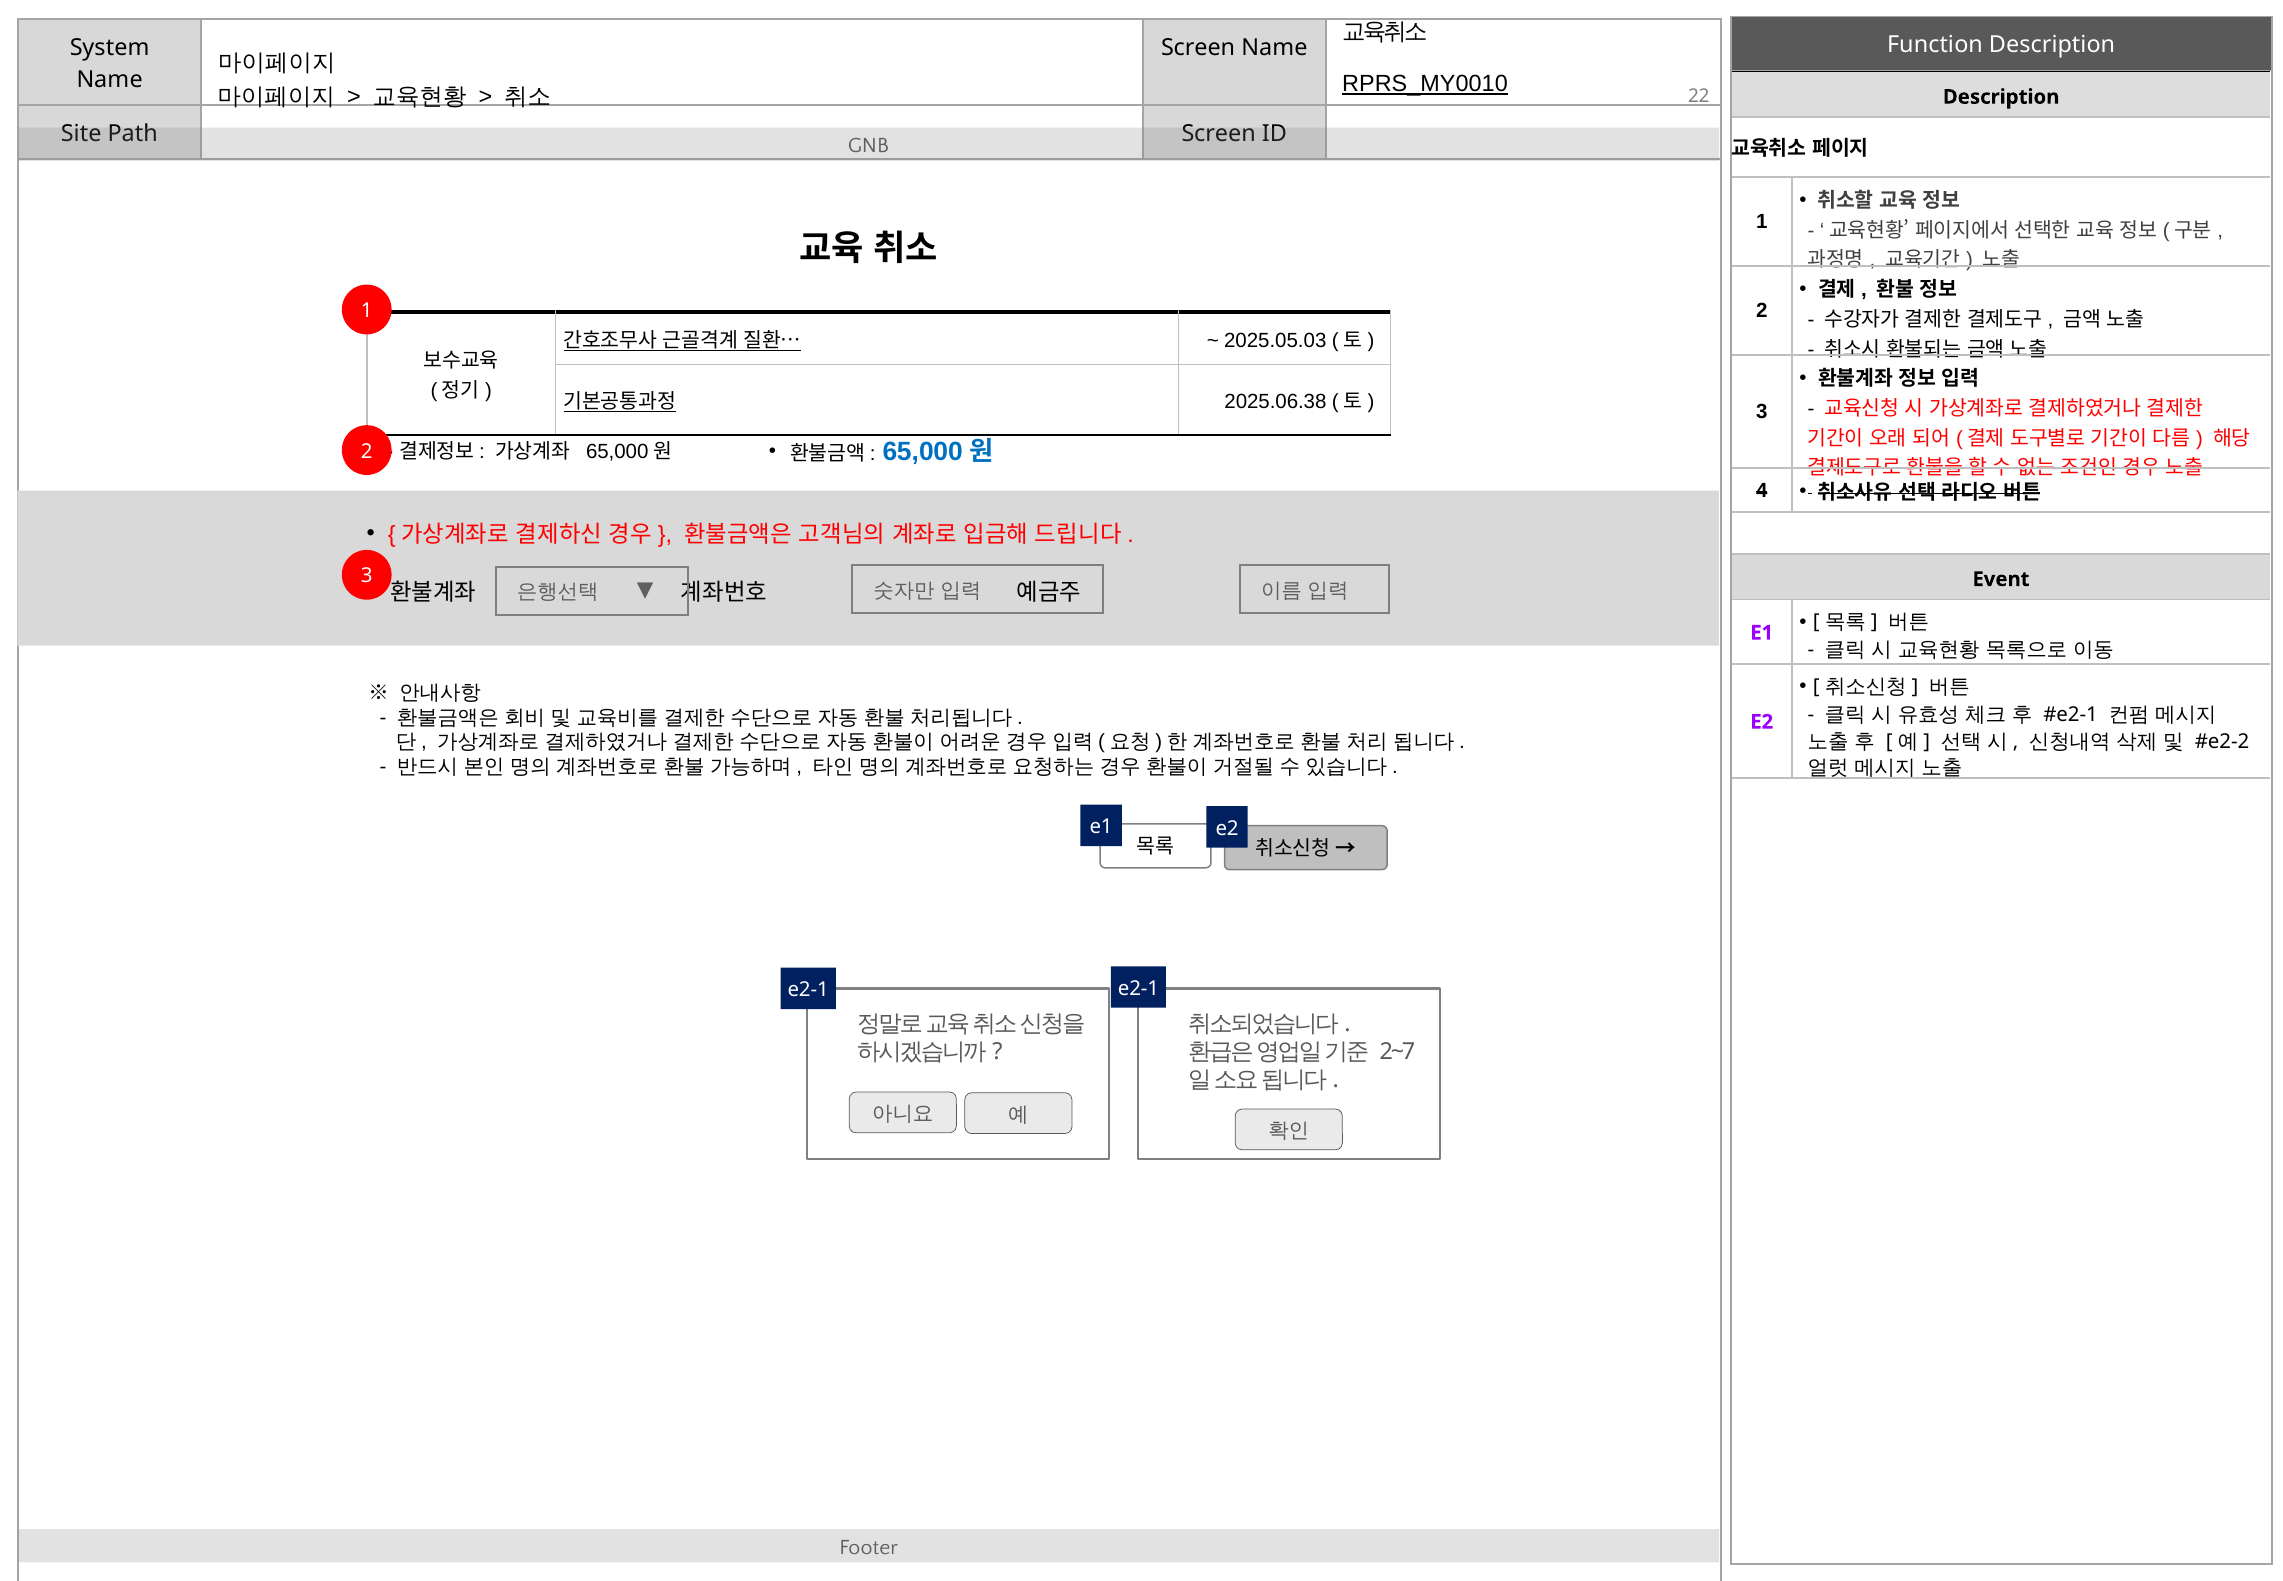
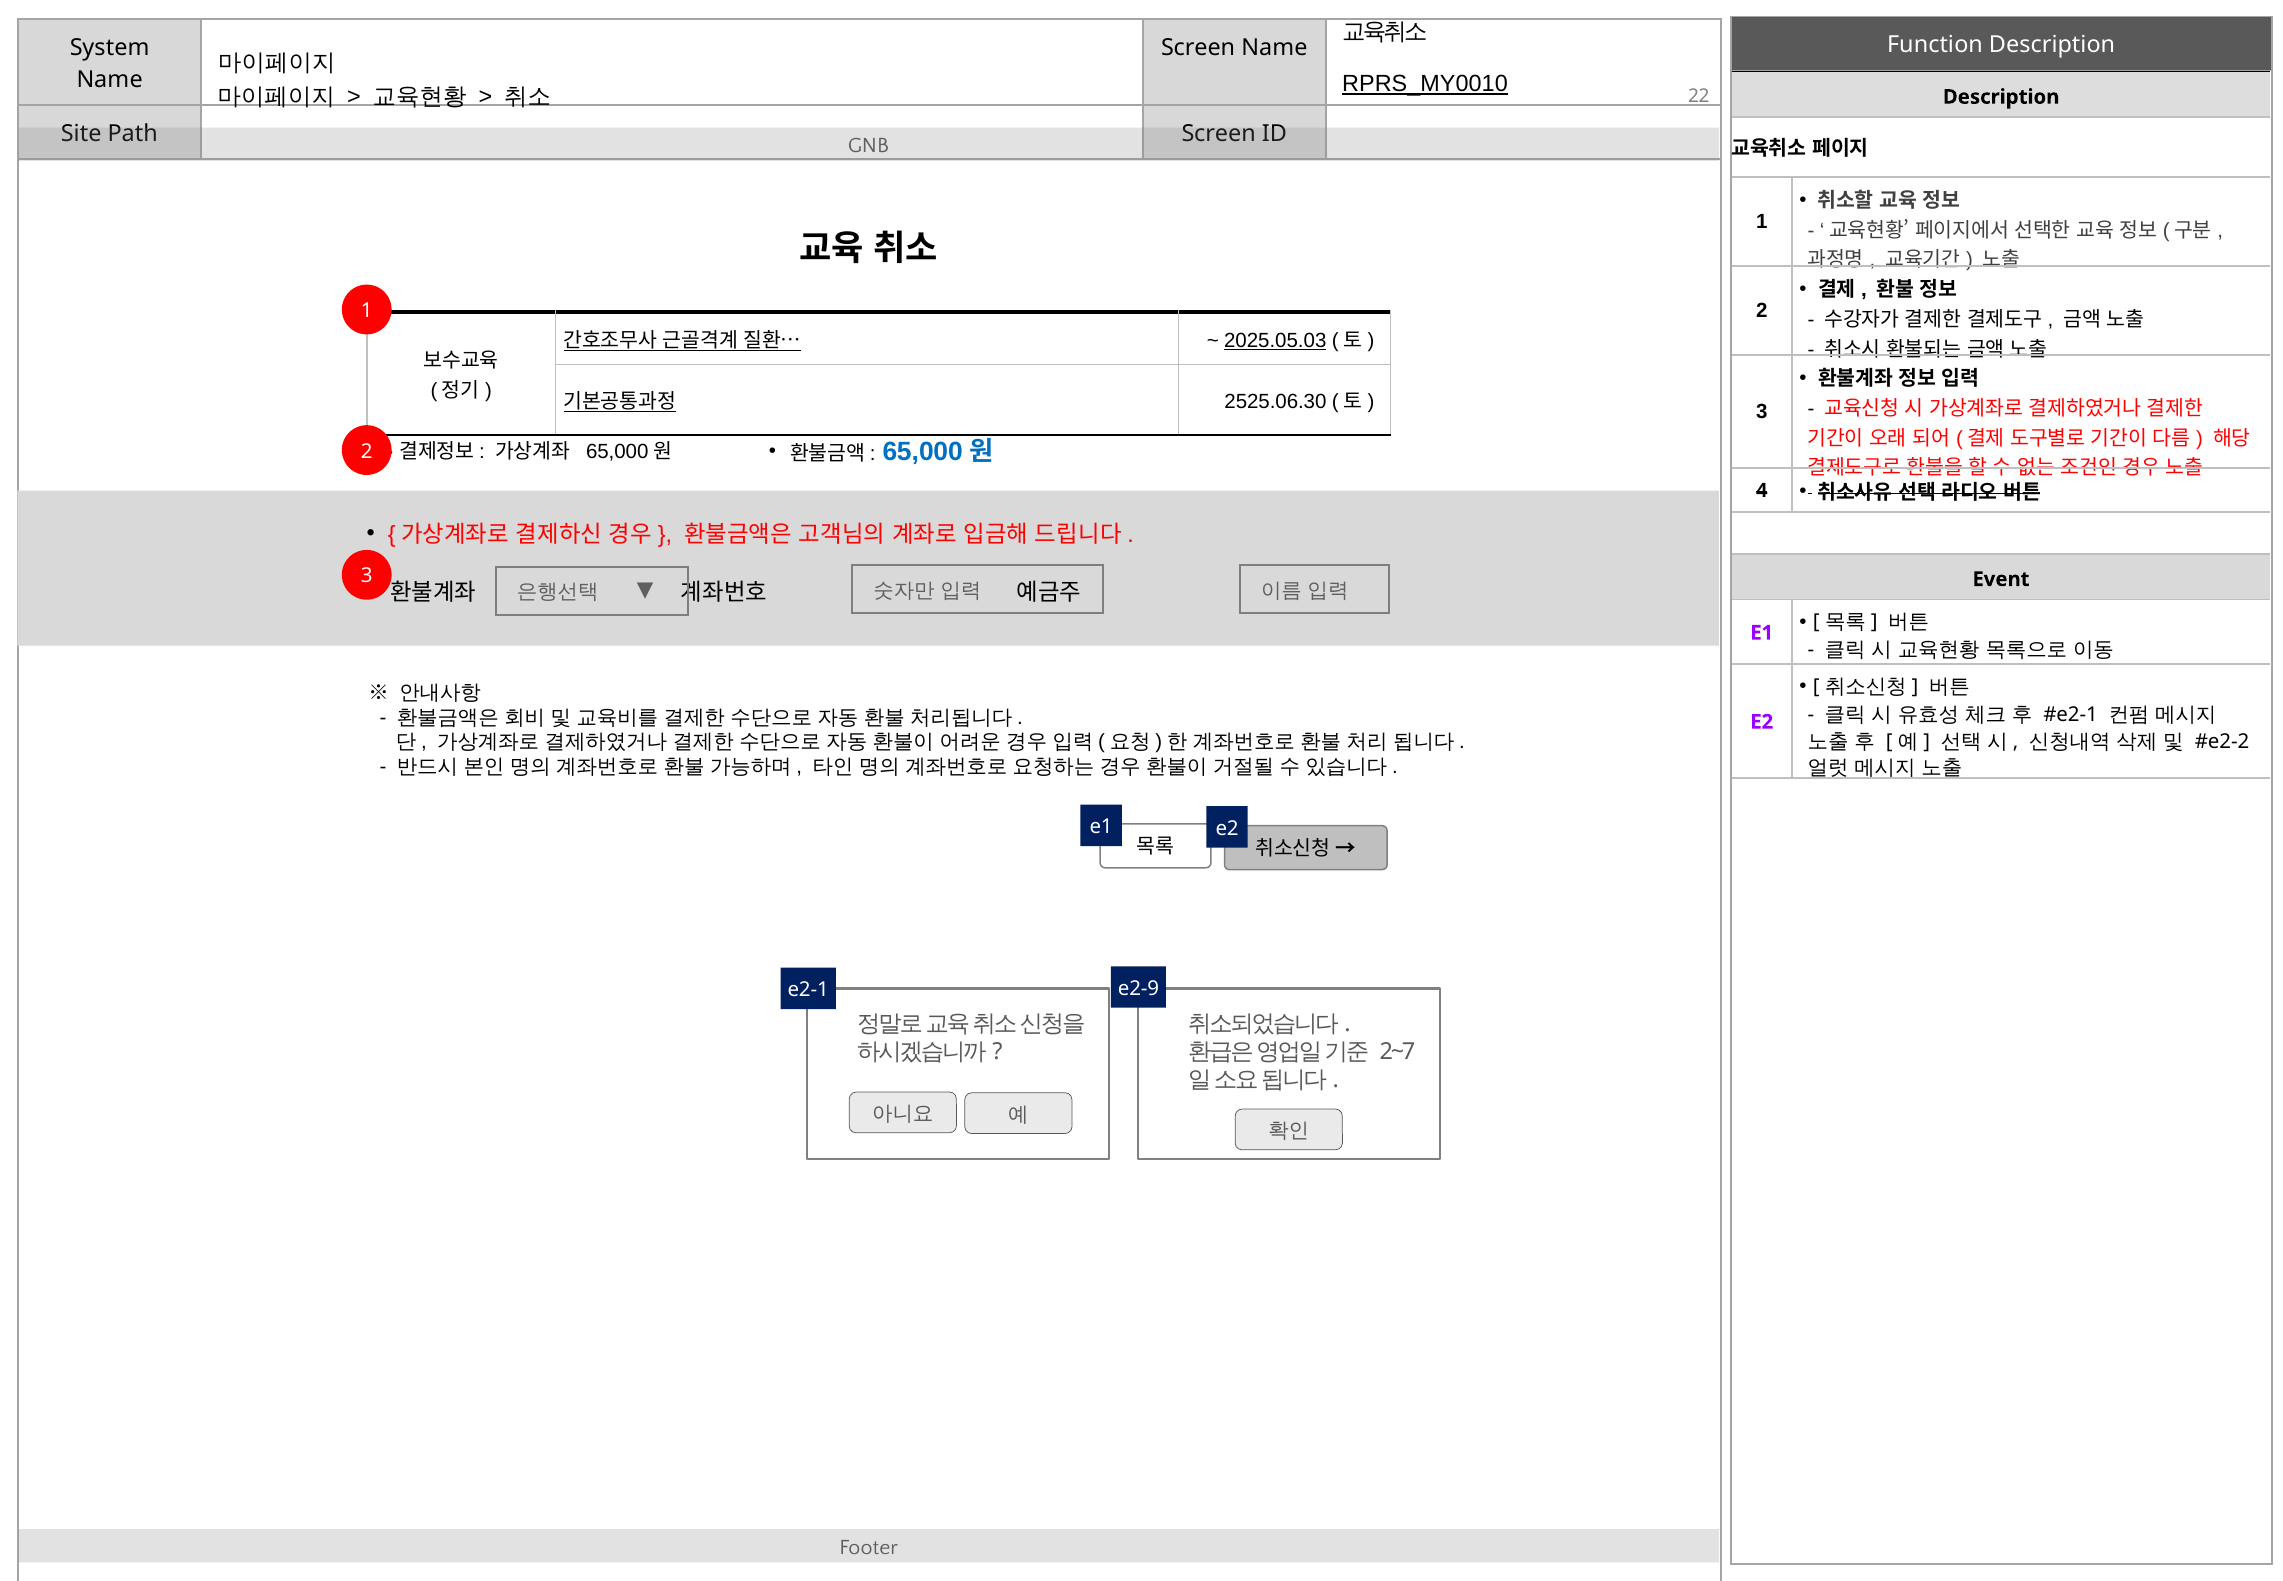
2025.05.03 underline: none -> present
2025.06.38: 2025.06.38 -> 2525.06.30
e2-1 at (1138, 988): e2-1 -> e2-9
